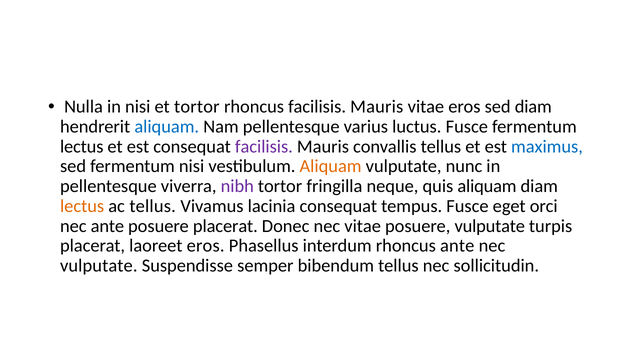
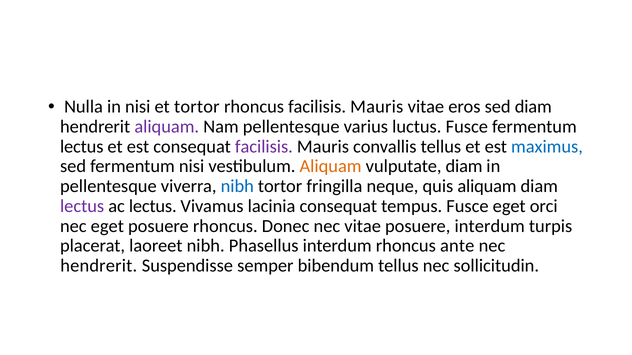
aliquam at (167, 127) colour: blue -> purple
vulputate nunc: nunc -> diam
nibh at (237, 186) colour: purple -> blue
lectus at (82, 206) colour: orange -> purple
ac tellus: tellus -> lectus
nec ante: ante -> eget
posuere placerat: placerat -> rhoncus
posuere vulputate: vulputate -> interdum
laoreet eros: eros -> nibh
vulputate at (99, 266): vulputate -> hendrerit
